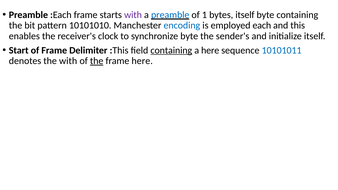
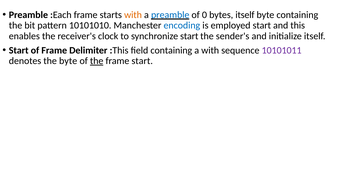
with at (133, 15) colour: purple -> orange
1: 1 -> 0
employed each: each -> start
synchronize byte: byte -> start
containing at (171, 50) underline: present -> none
a here: here -> with
10101011 colour: blue -> purple
the with: with -> byte
frame here: here -> start
